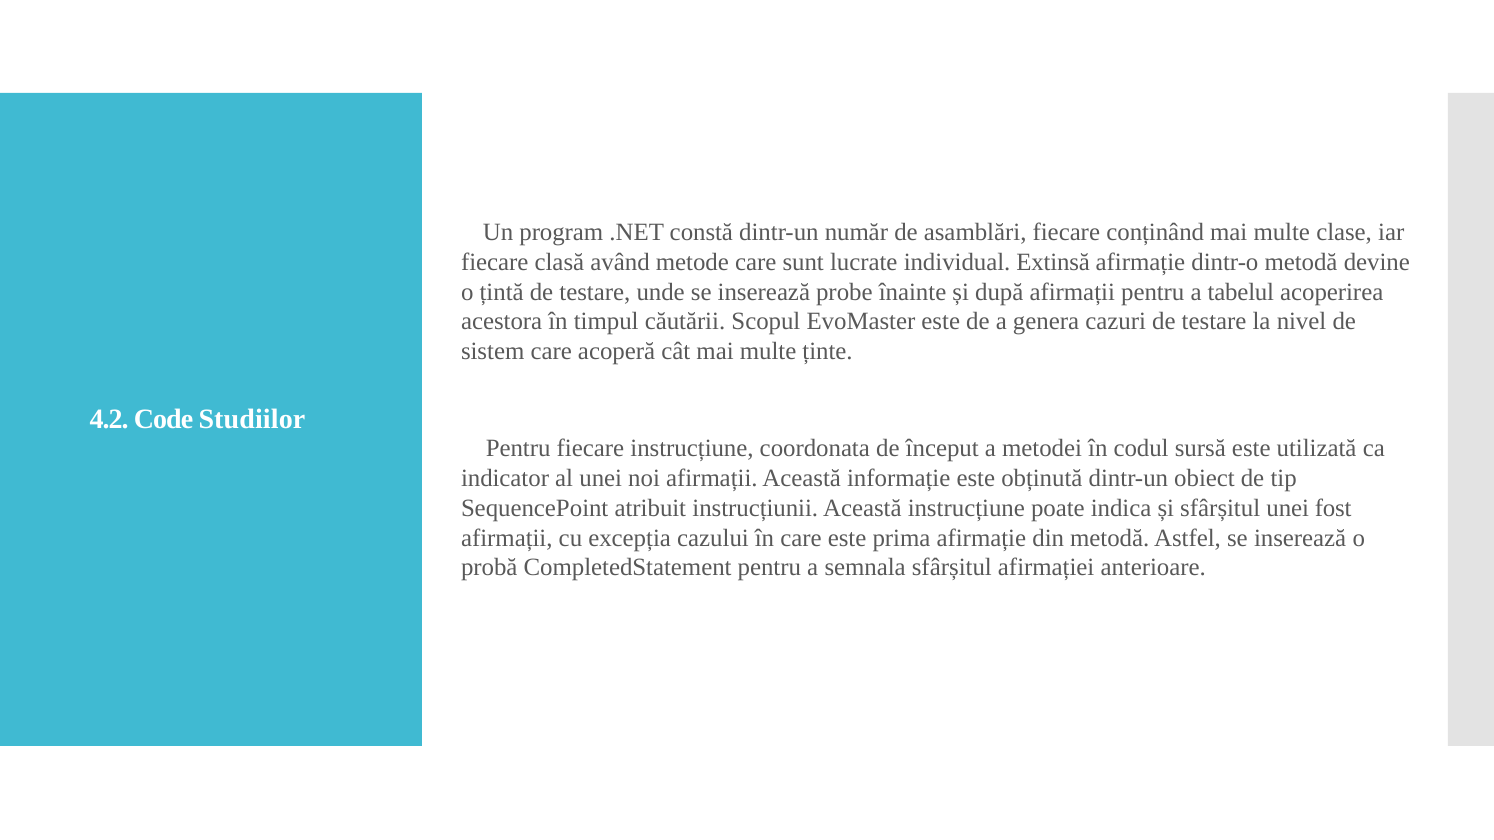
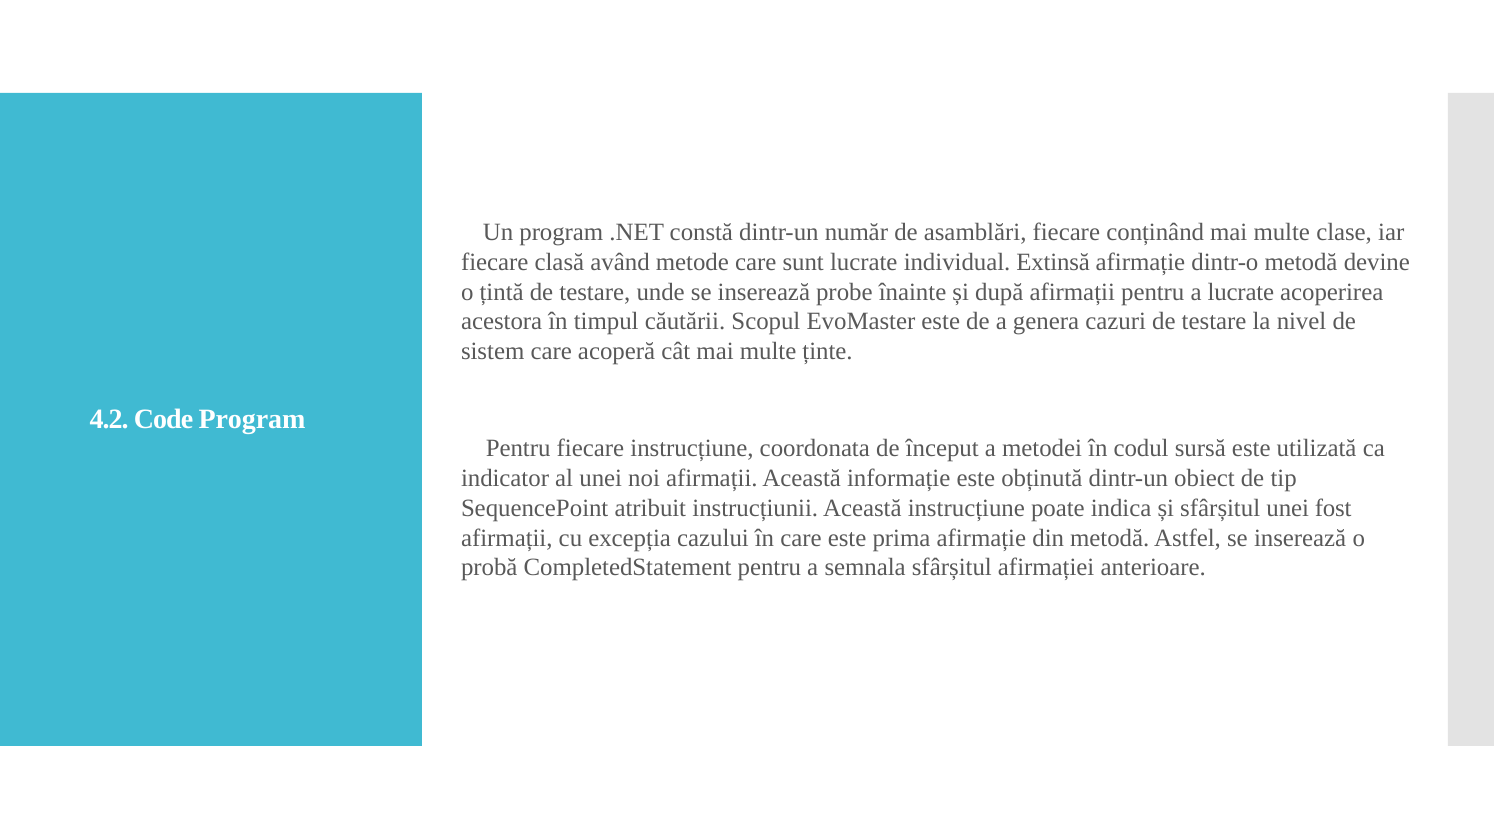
a tabelul: tabelul -> lucrate
Code Studiilor: Studiilor -> Program
